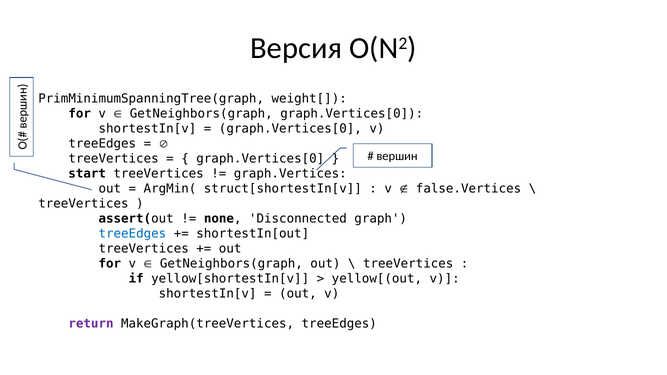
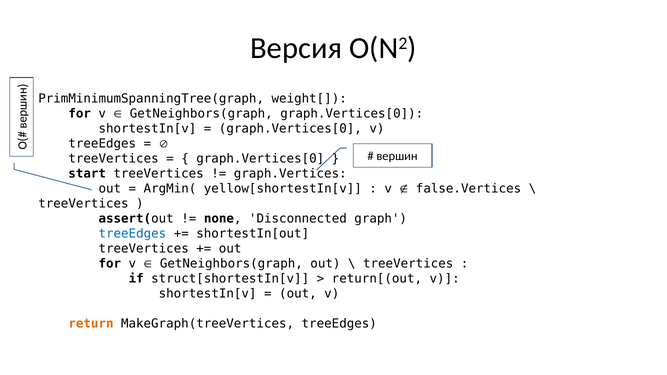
struct[shortestIn[v: struct[shortestIn[v -> yellow[shortestIn[v
yellow[shortestIn[v: yellow[shortestIn[v -> struct[shortestIn[v
yellow[(out: yellow[(out -> return[(out
return colour: purple -> orange
